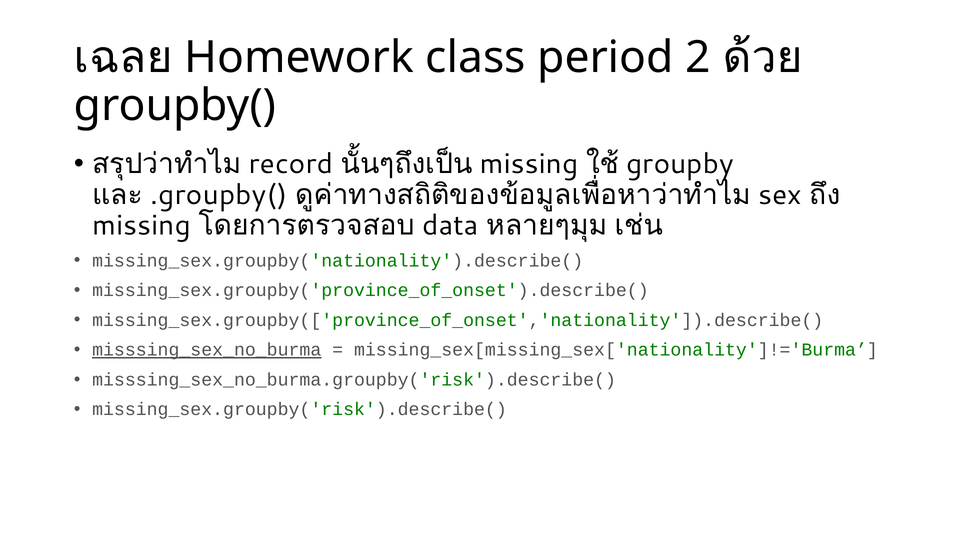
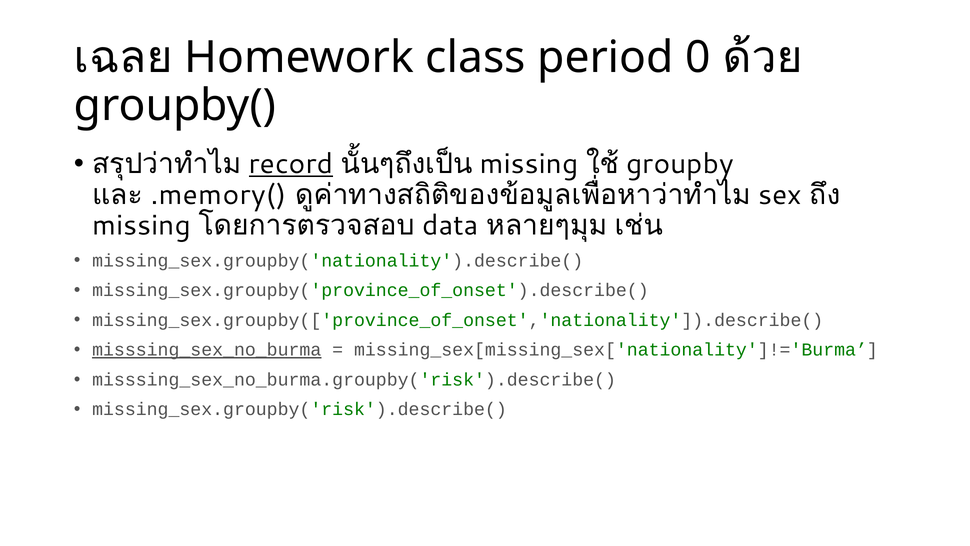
2: 2 -> 0
record underline: none -> present
.groupby(: .groupby( -> .memory(
